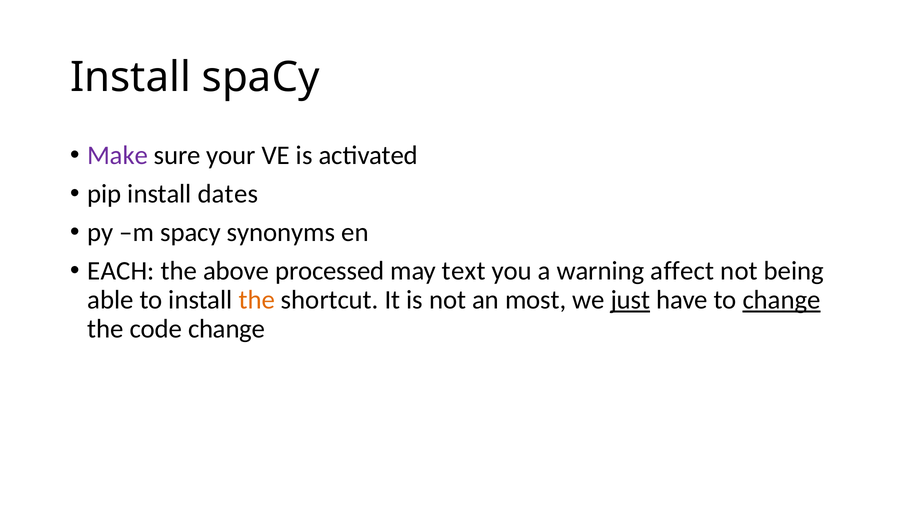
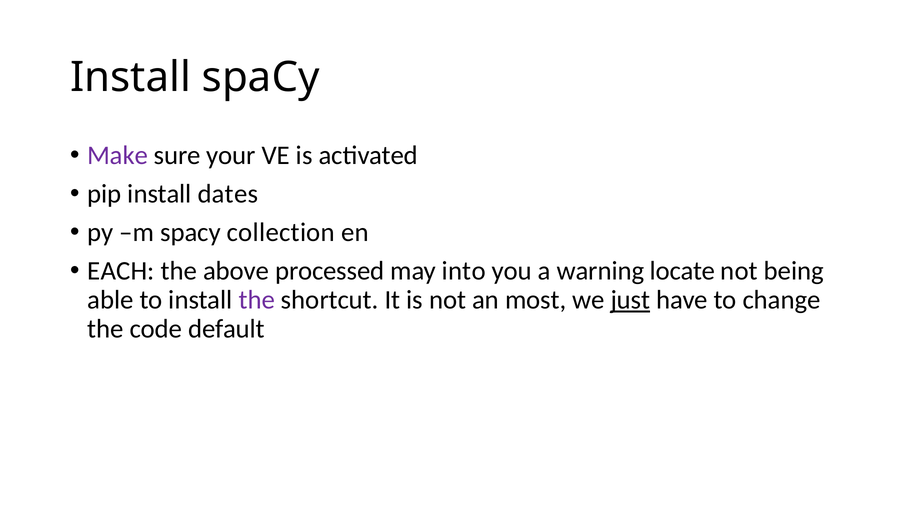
synonyms: synonyms -> collection
text: text -> into
affect: affect -> locate
the at (257, 300) colour: orange -> purple
change at (782, 300) underline: present -> none
code change: change -> default
